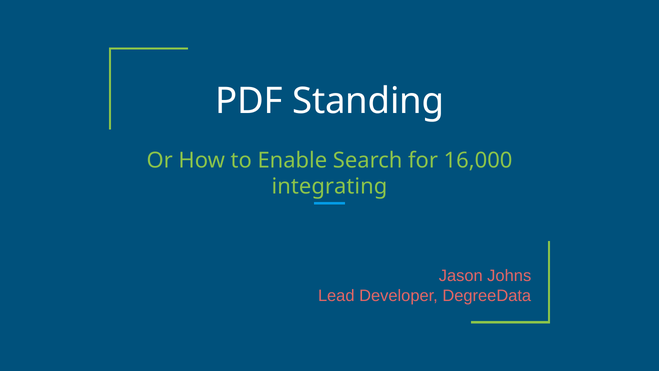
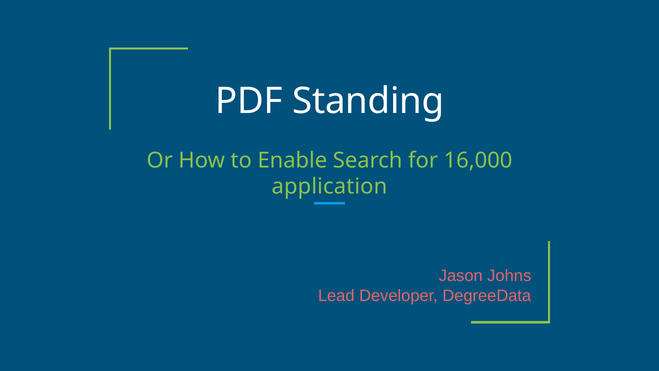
integrating: integrating -> application
